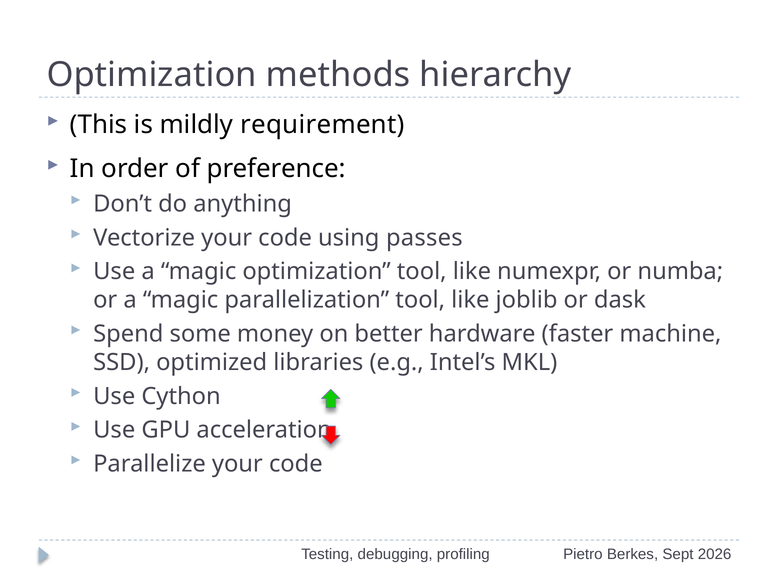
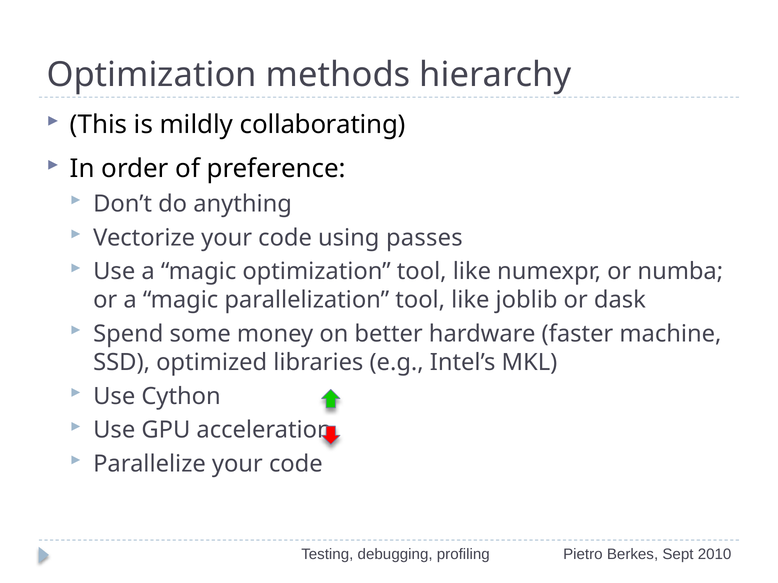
requirement: requirement -> collaborating
2026: 2026 -> 2010
